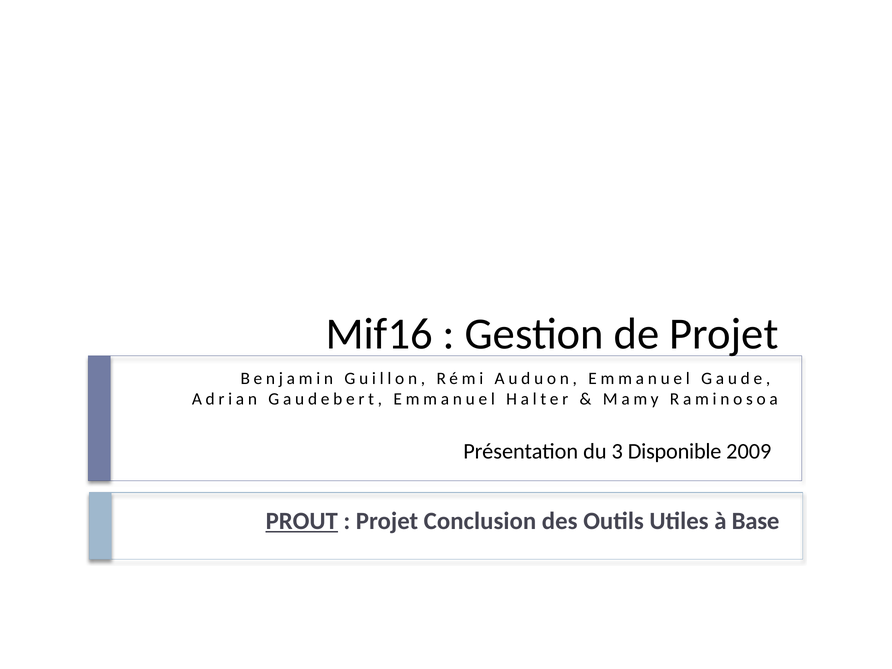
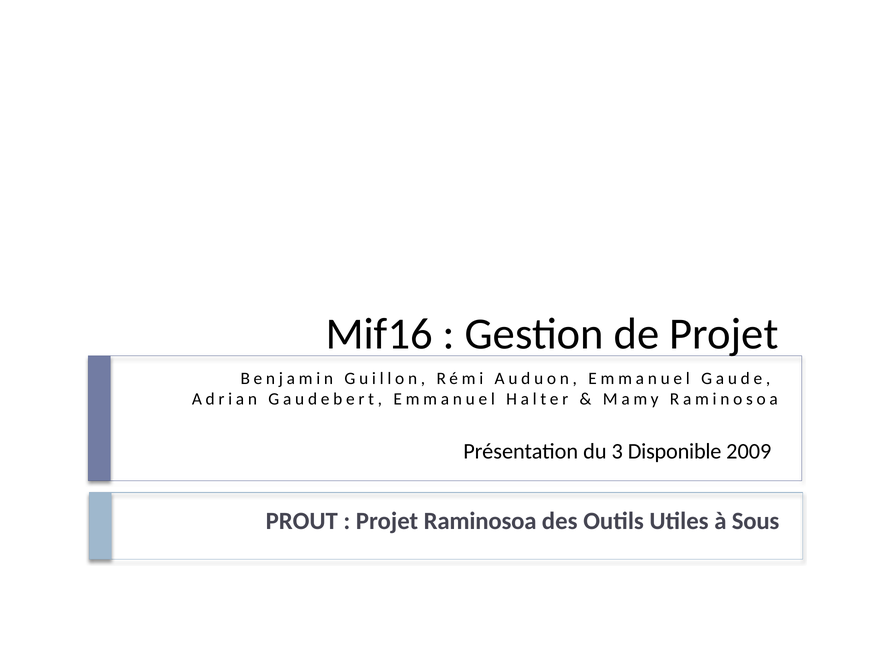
PROUT underline: present -> none
Projet Conclusion: Conclusion -> Raminosoa
Base: Base -> Sous
